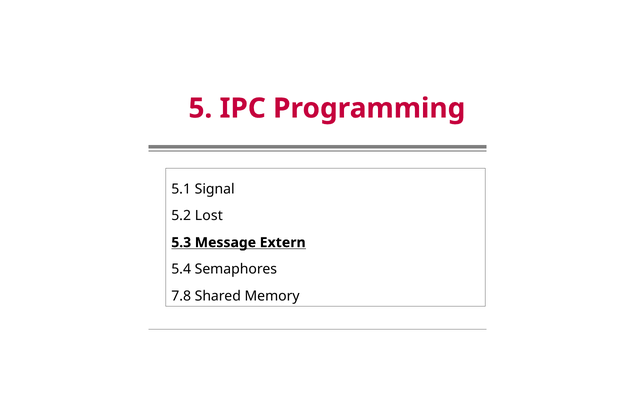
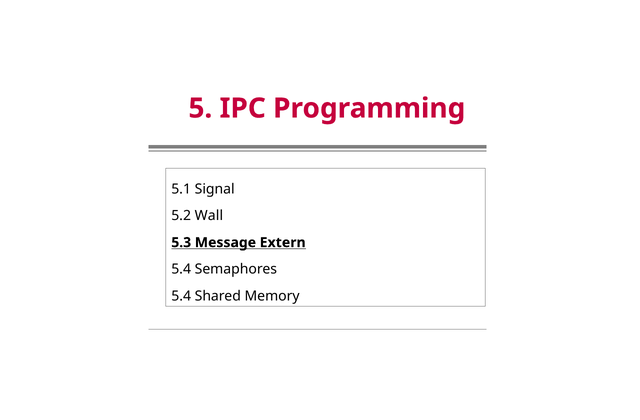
Lost: Lost -> Wall
7.8 at (181, 296): 7.8 -> 5.4
